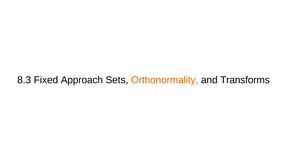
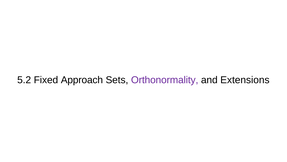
8.3: 8.3 -> 5.2
Orthonormality colour: orange -> purple
Transforms: Transforms -> Extensions
